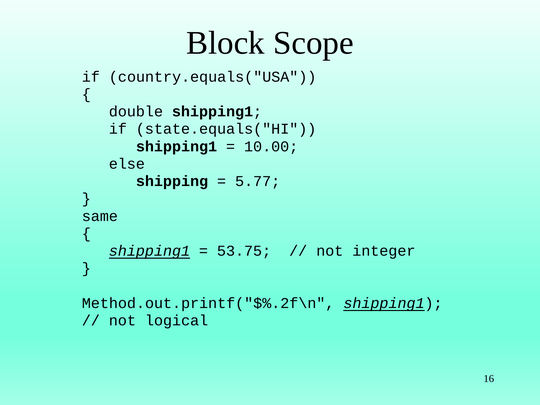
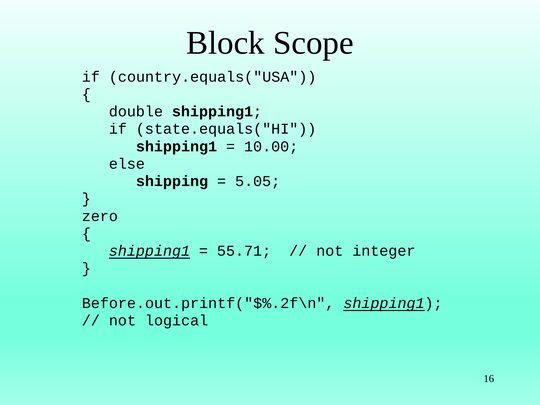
5.77: 5.77 -> 5.05
same: same -> zero
53.75: 53.75 -> 55.71
Method.out.printf("$%.2f\n: Method.out.printf("$%.2f\n -> Before.out.printf("$%.2f\n
